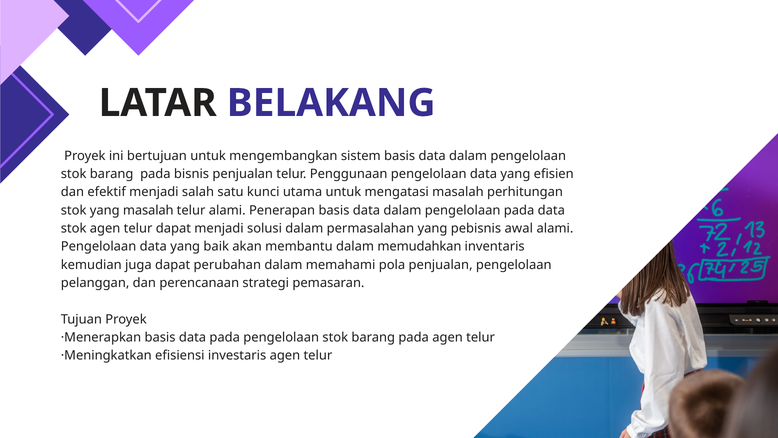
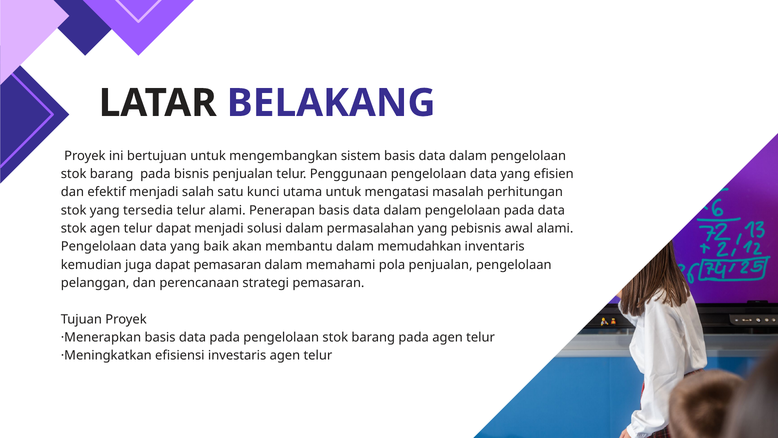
yang masalah: masalah -> tersedia
dapat perubahan: perubahan -> pemasaran
